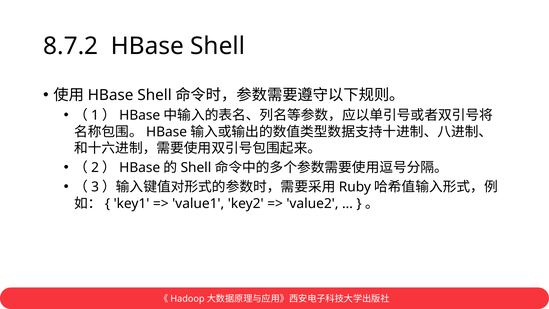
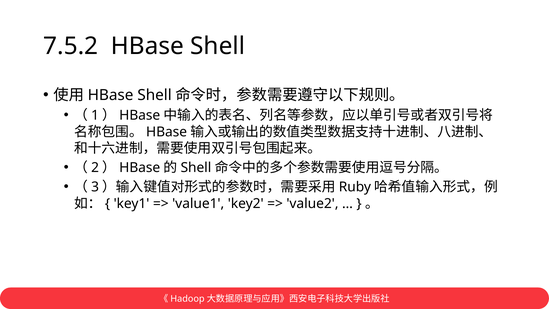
8.7.2: 8.7.2 -> 7.5.2
